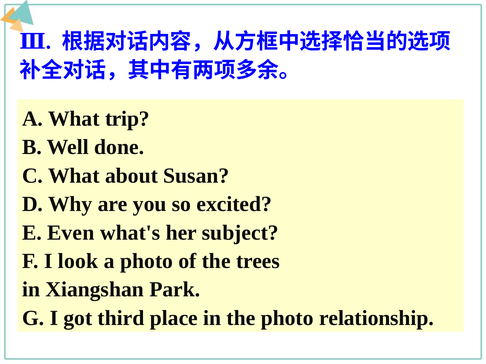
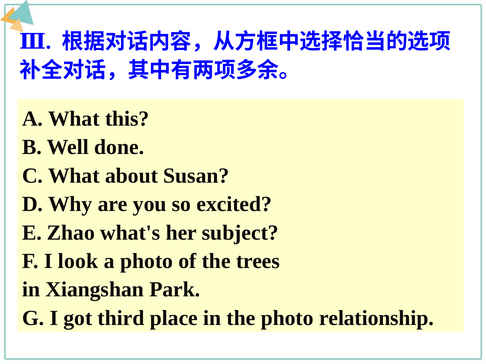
trip: trip -> this
Even: Even -> Zhao
